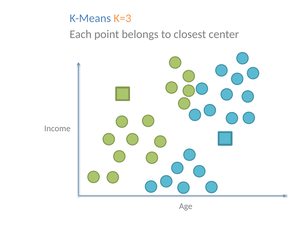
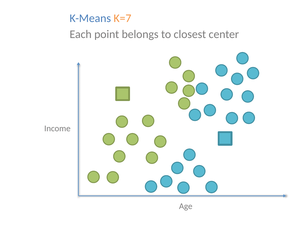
K=3: K=3 -> K=7
